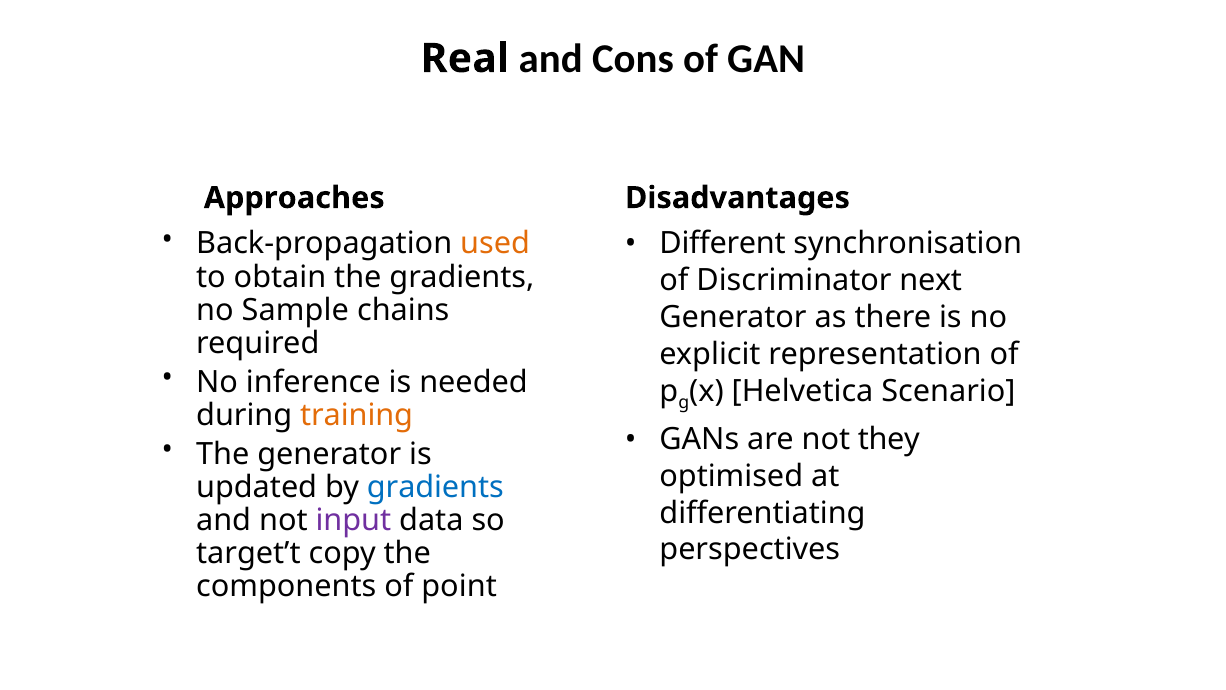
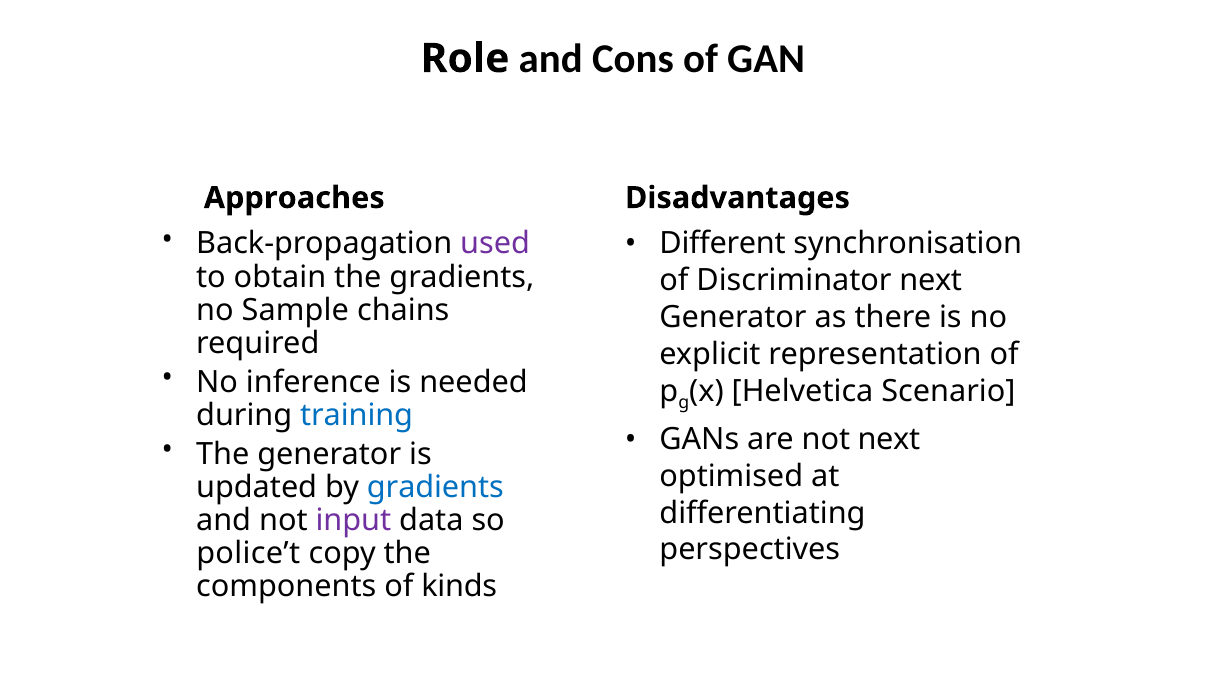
Real: Real -> Role
used colour: orange -> purple
training colour: orange -> blue
not they: they -> next
target’t: target’t -> police’t
point: point -> kinds
